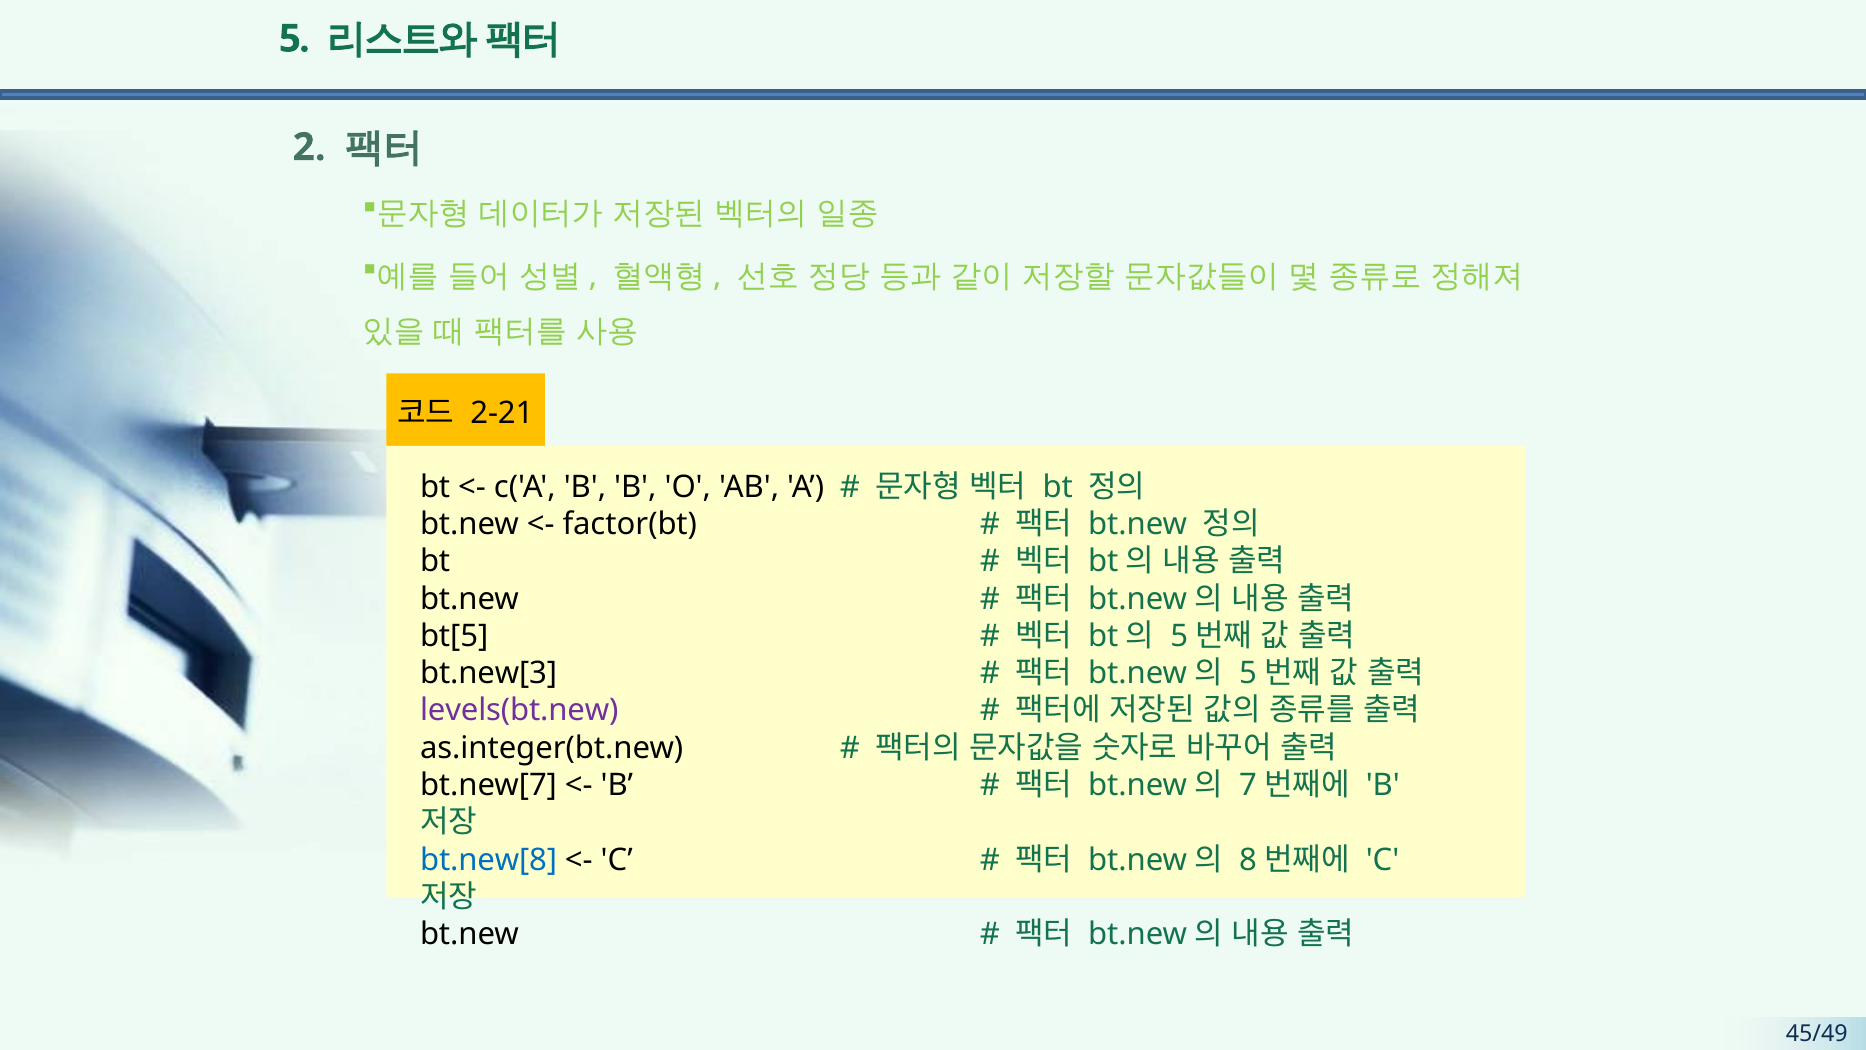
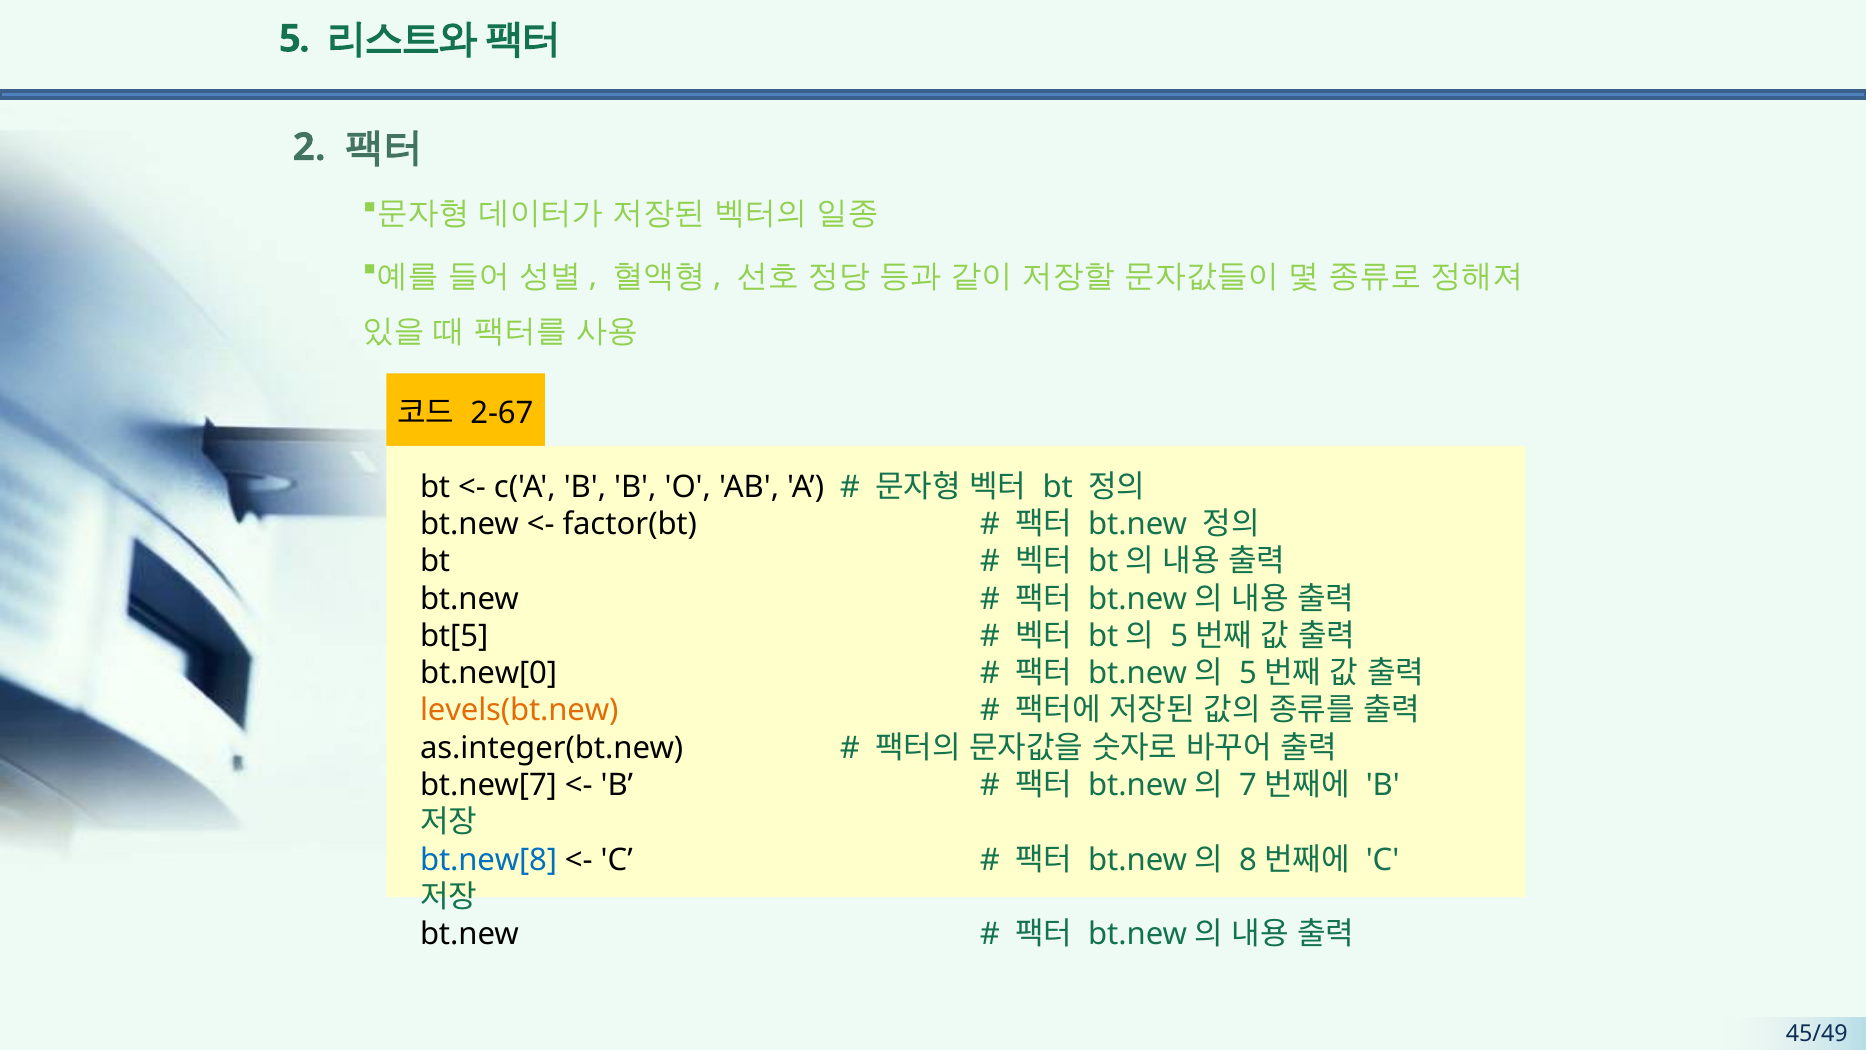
2-21: 2-21 -> 2-67
bt.new[3: bt.new[3 -> bt.new[0
levels(bt.new colour: purple -> orange
